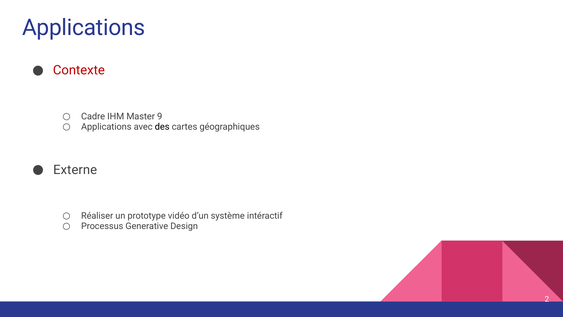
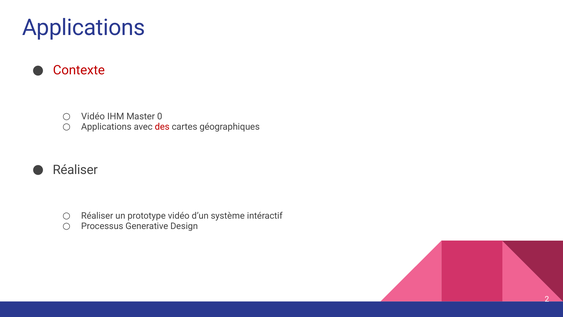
Cadre at (93, 116): Cadre -> Vidéo
9: 9 -> 0
des colour: black -> red
Externe at (75, 170): Externe -> Réaliser
